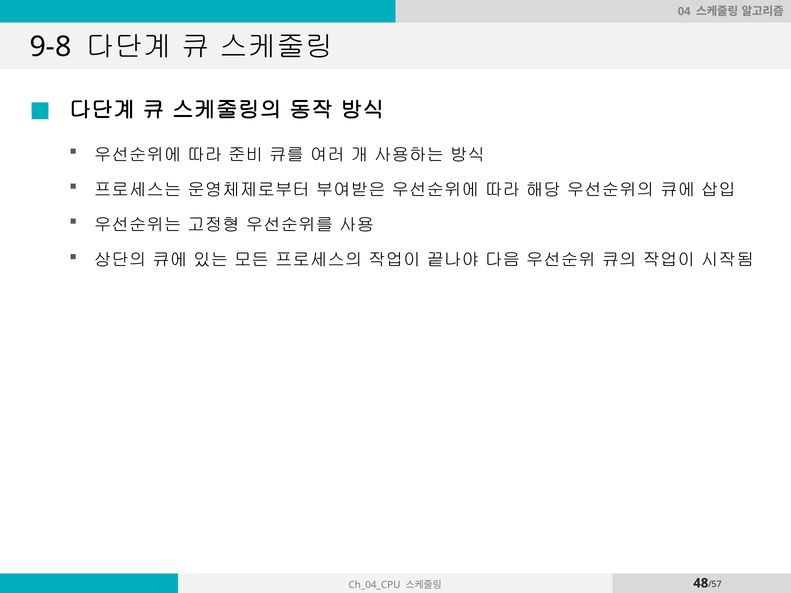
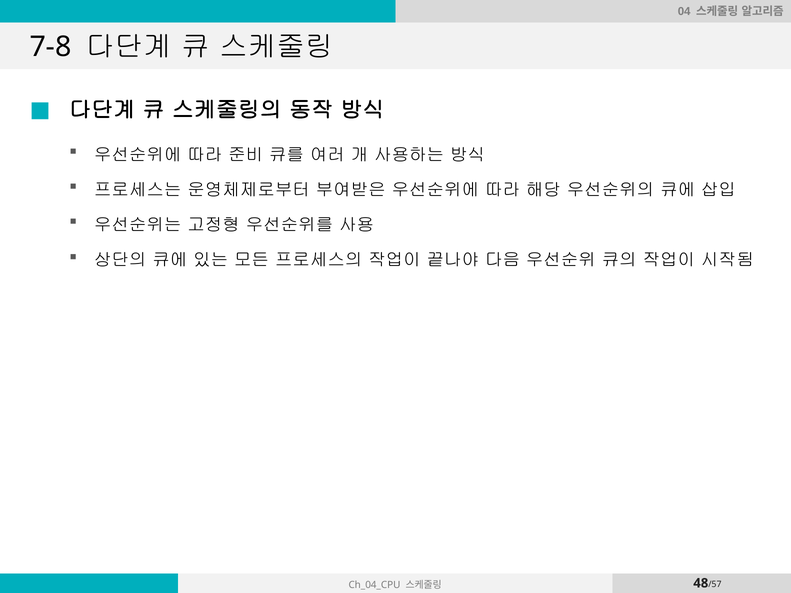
9-8: 9-8 -> 7-8
